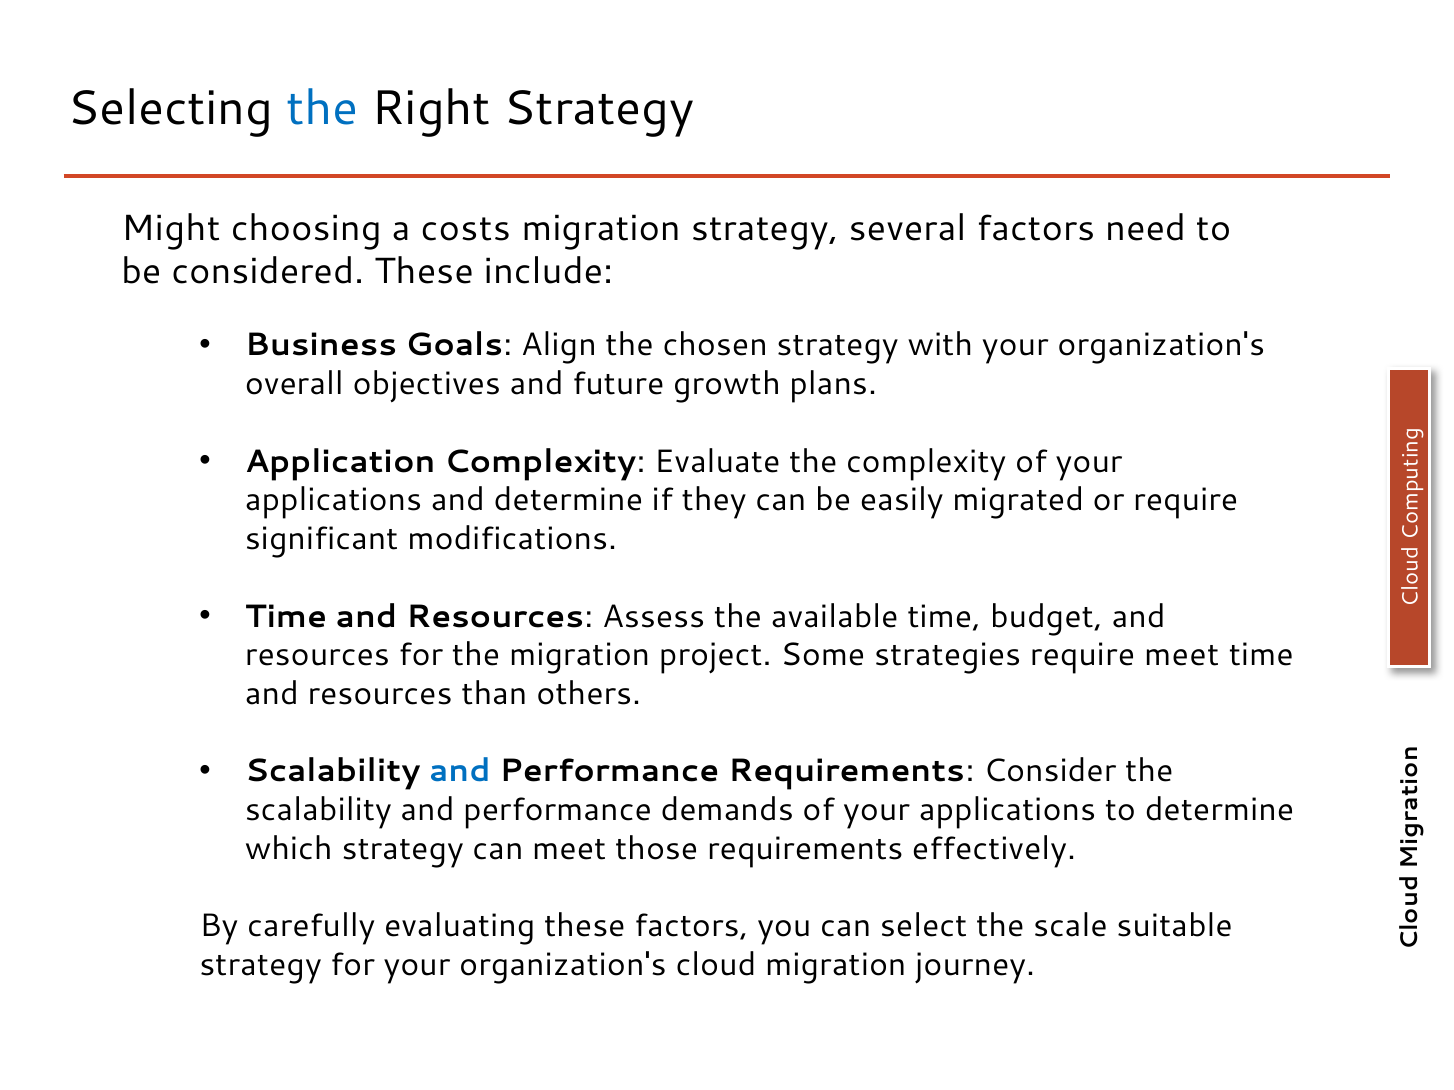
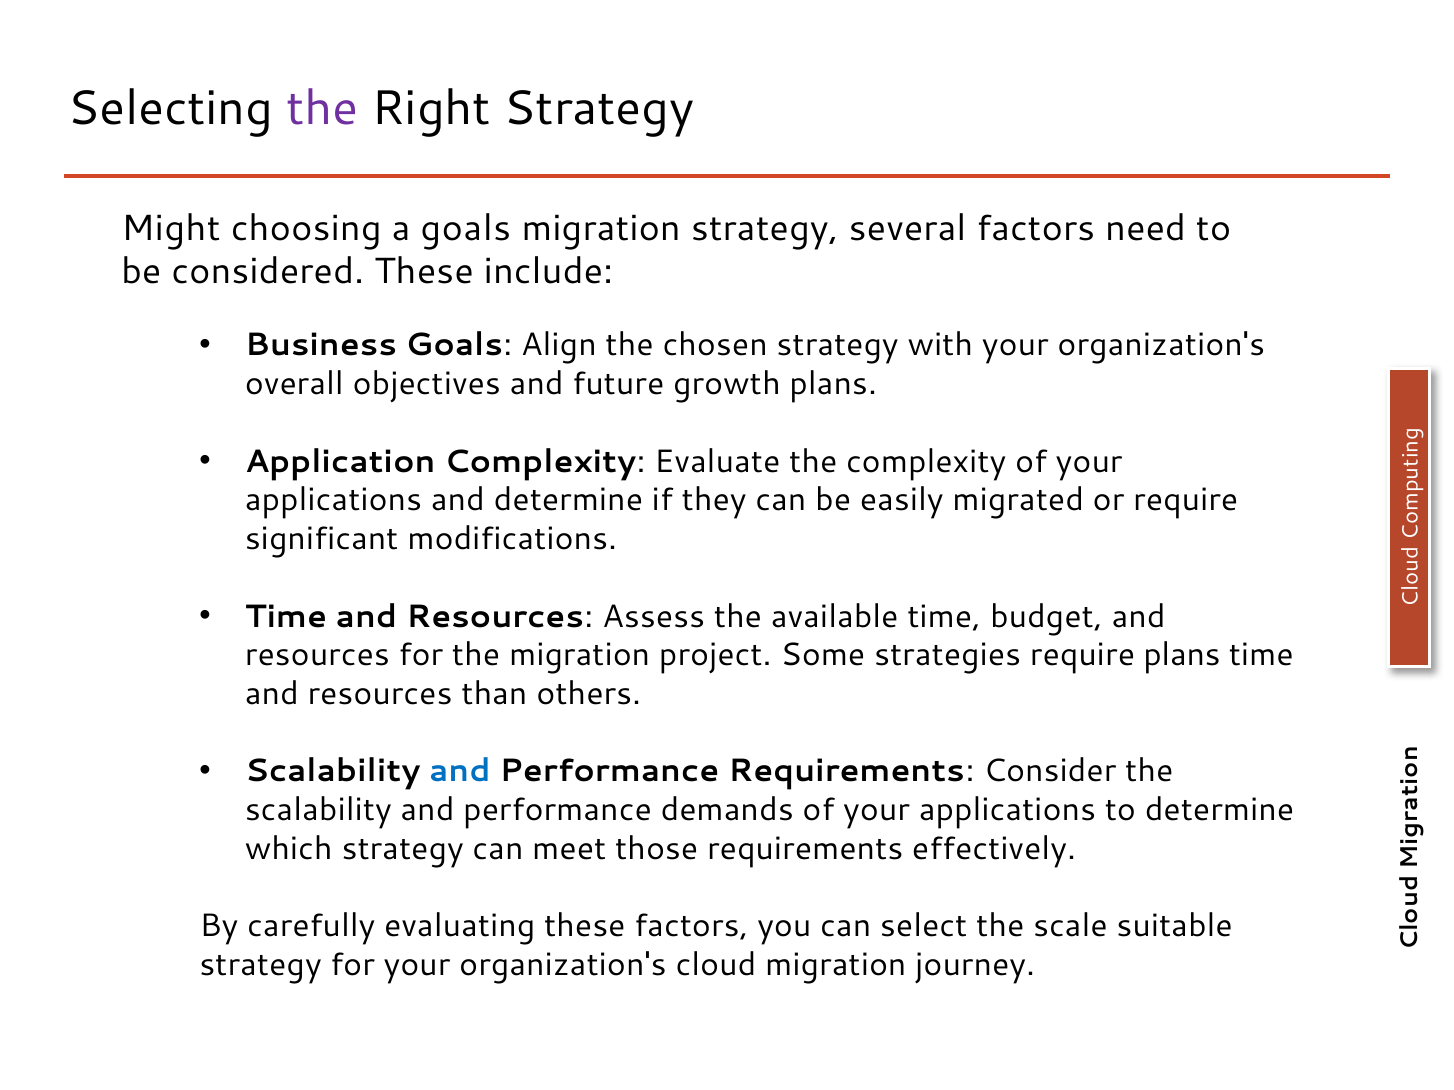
the at (322, 108) colour: blue -> purple
a costs: costs -> goals
require meet: meet -> plans
